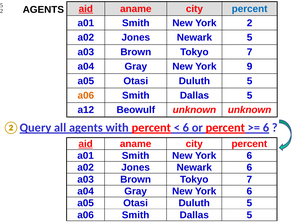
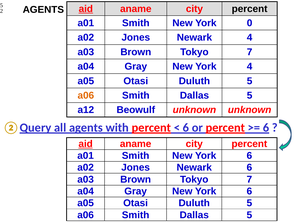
percent at (250, 9) colour: blue -> black
York 2: 2 -> 0
Newark 5: 5 -> 4
York 9: 9 -> 4
